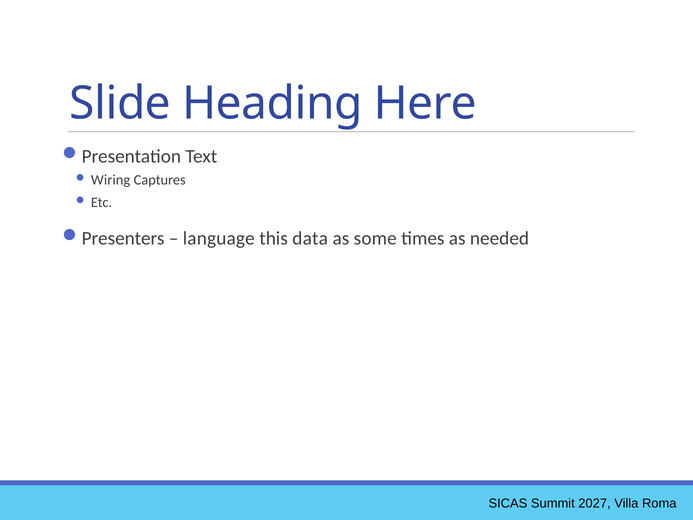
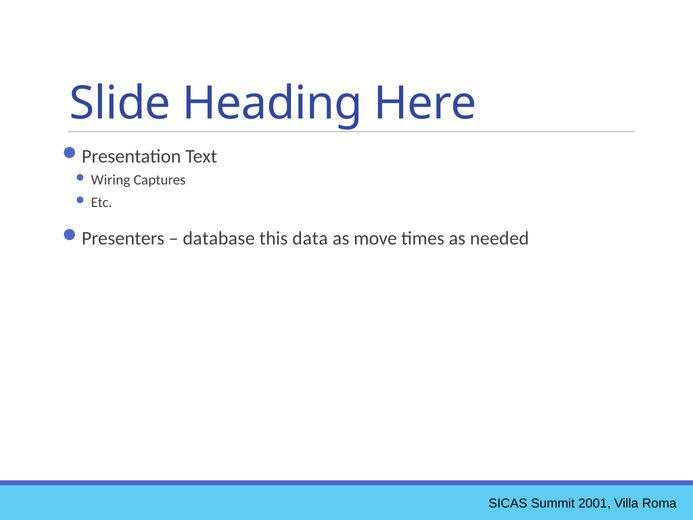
language: language -> database
some: some -> move
2027: 2027 -> 2001
